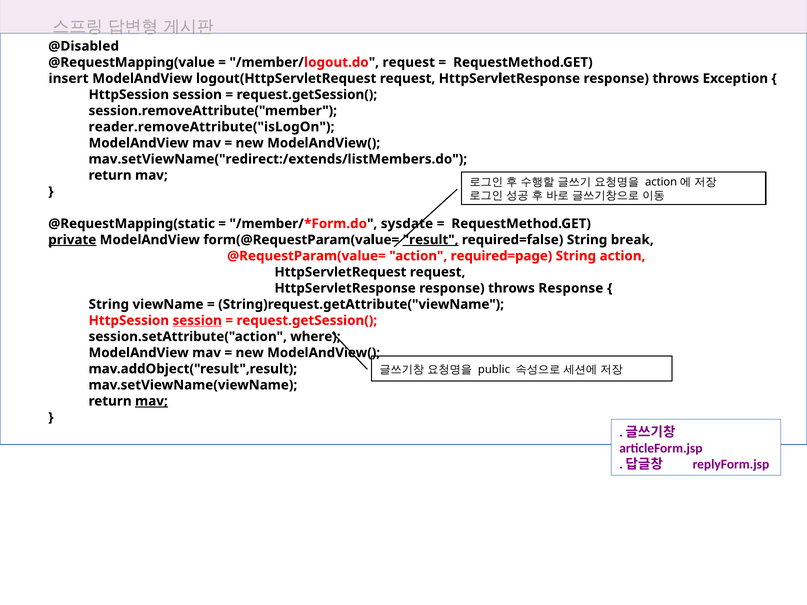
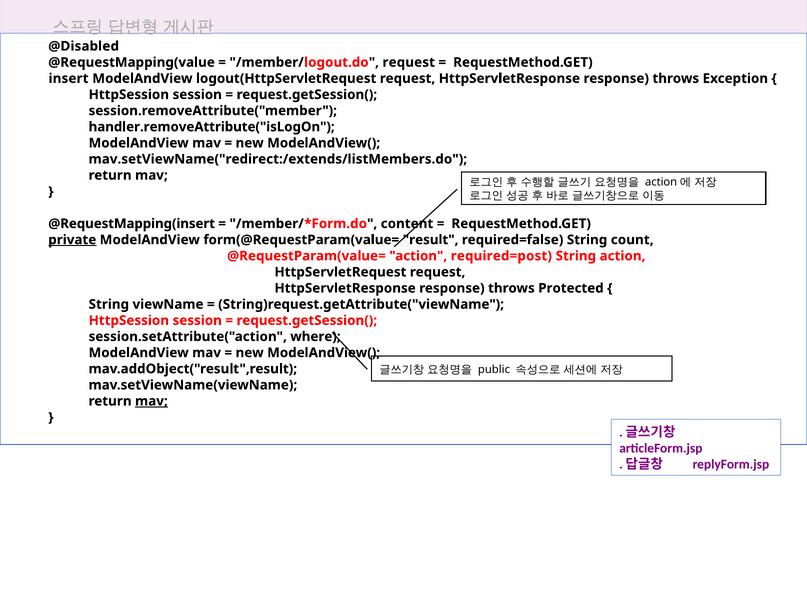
reader.removeAttribute("isLogOn: reader.removeAttribute("isLogOn -> handler.removeAttribute("isLogOn
@RequestMapping(static: @RequestMapping(static -> @RequestMapping(insert
sysdate: sysdate -> content
result underline: present -> none
break: break -> count
required=page: required=page -> required=post
throws Response: Response -> Protected
session at (197, 321) underline: present -> none
